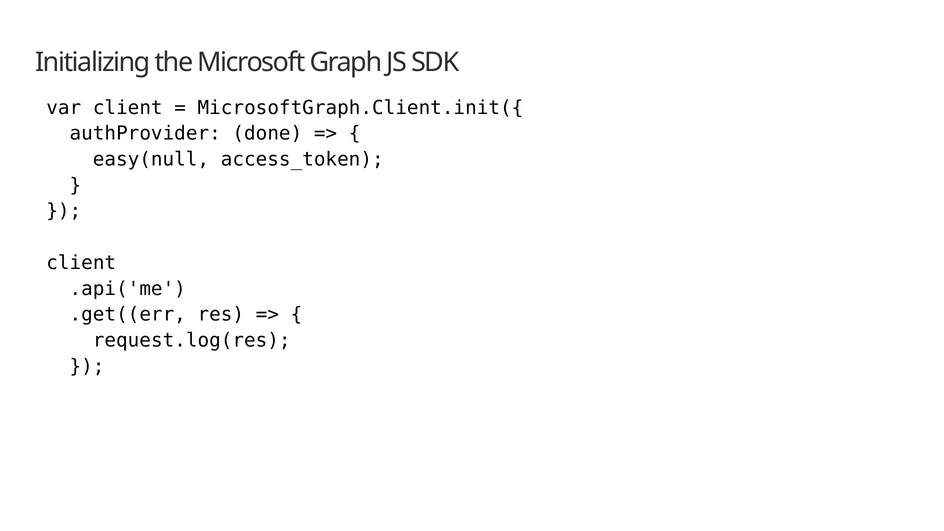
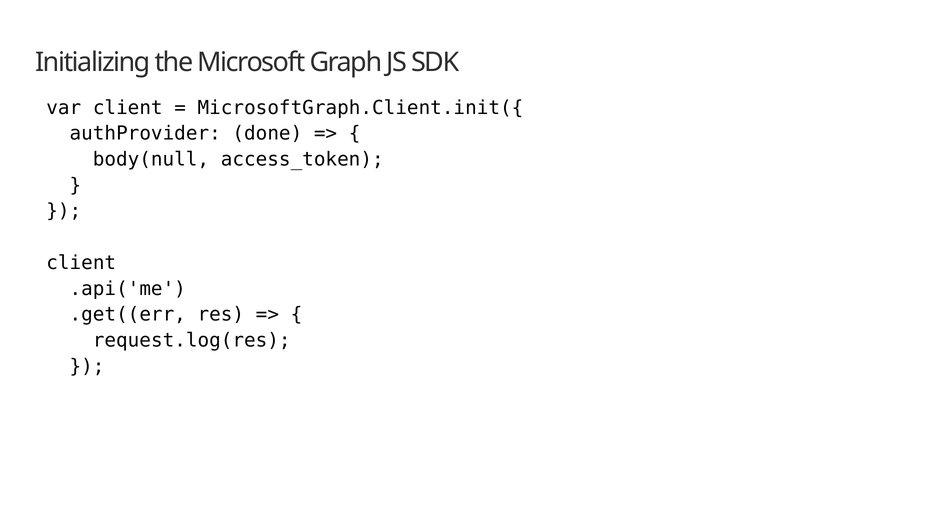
easy(null: easy(null -> body(null
